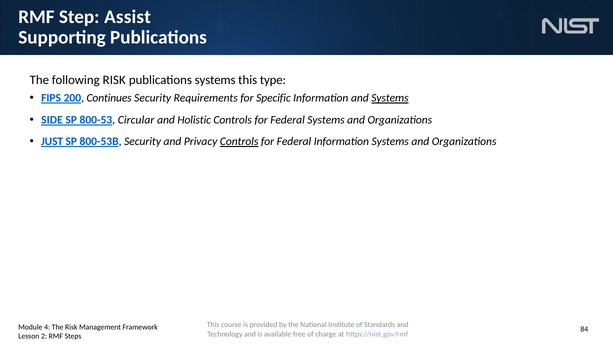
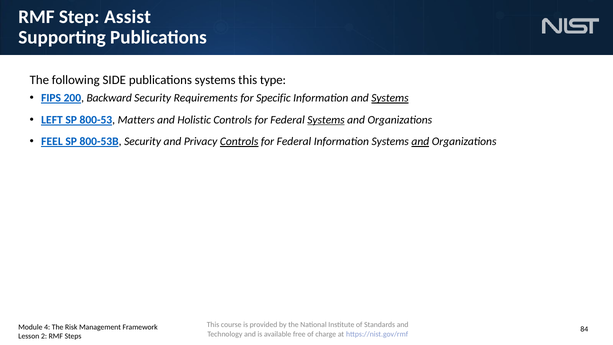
following RISK: RISK -> SIDE
Continues: Continues -> Backward
SIDE: SIDE -> LEFT
Circular: Circular -> Matters
Systems at (326, 120) underline: none -> present
JUST: JUST -> FEEL
and at (420, 141) underline: none -> present
